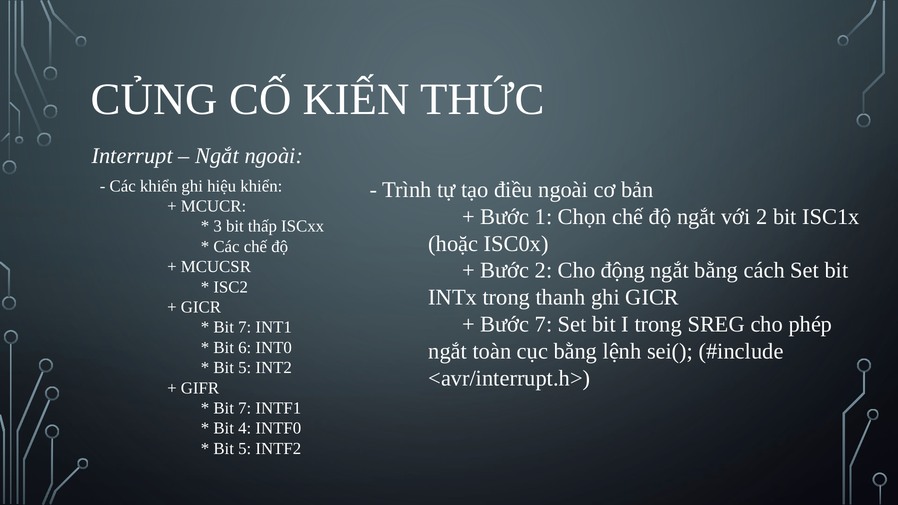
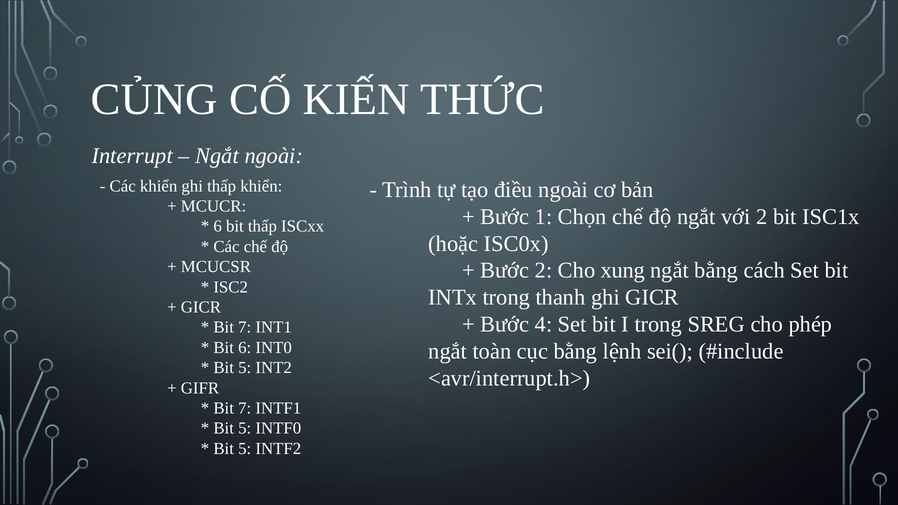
ghi hiệu: hiệu -> thấp
3 at (218, 226): 3 -> 6
động: động -> xung
Bước 7: 7 -> 4
4 at (245, 428): 4 -> 5
